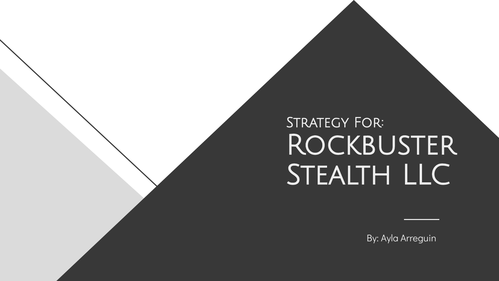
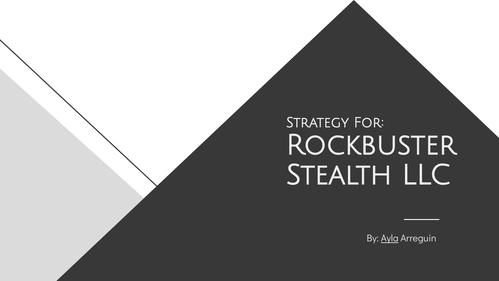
Ayla underline: none -> present
